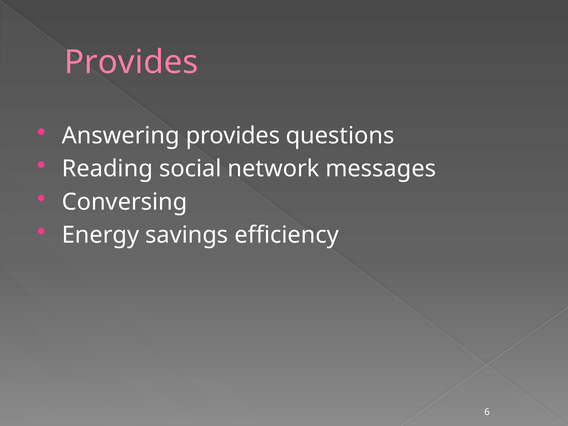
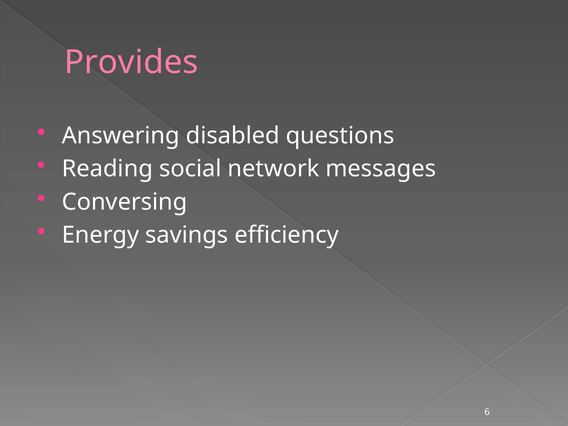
Answering provides: provides -> disabled
